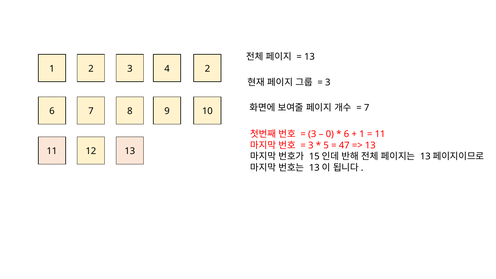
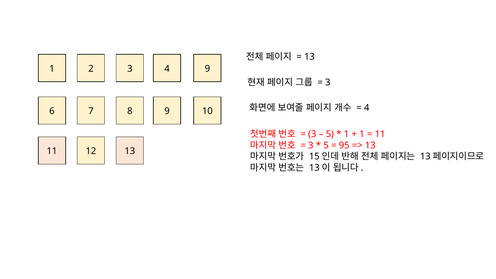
4 2: 2 -> 9
7 at (367, 108): 7 -> 4
0 at (330, 134): 0 -> 5
6 at (346, 134): 6 -> 1
47: 47 -> 95
